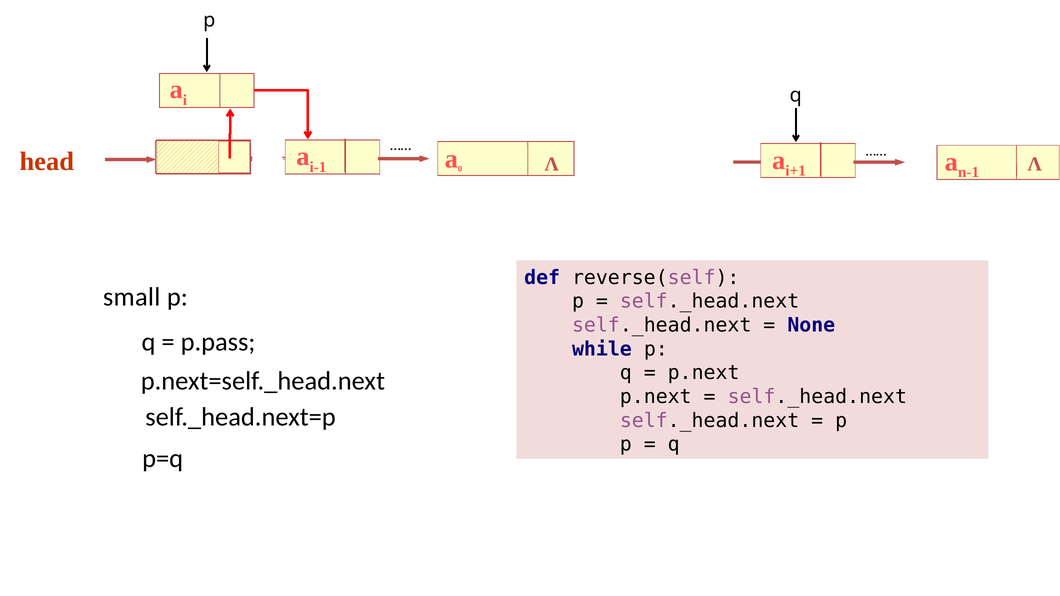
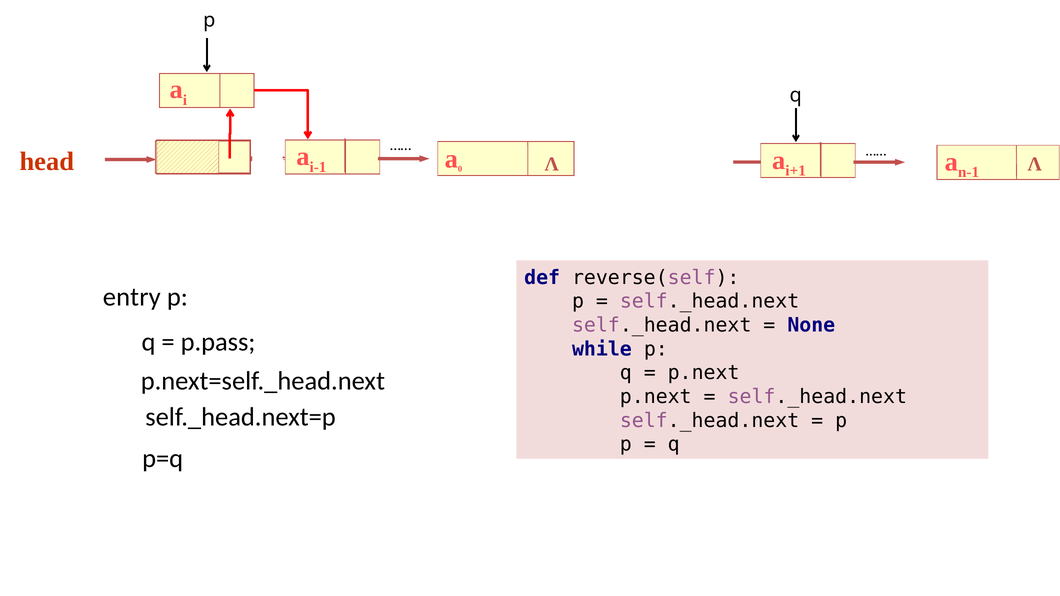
small: small -> entry
